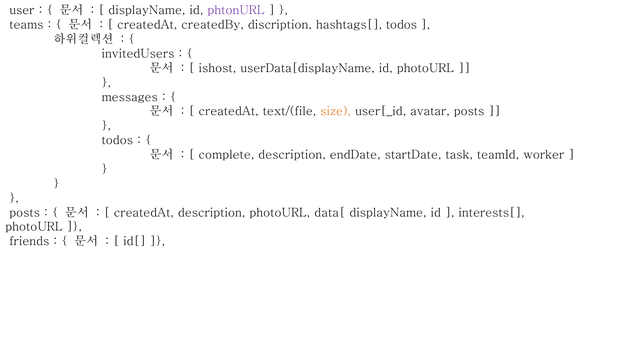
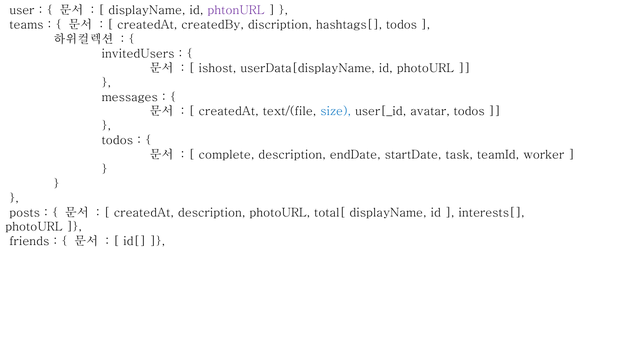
size colour: orange -> blue
avatar posts: posts -> todos
data[: data[ -> total[
